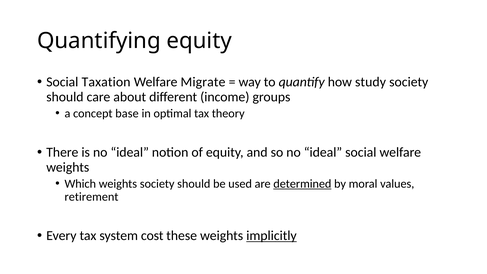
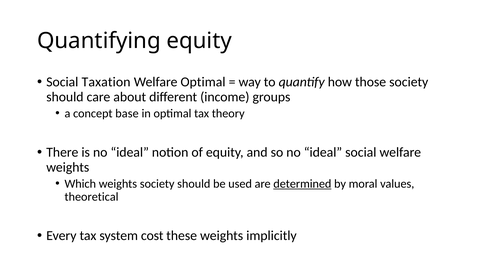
Welfare Migrate: Migrate -> Optimal
study: study -> those
retirement: retirement -> theoretical
implicitly underline: present -> none
